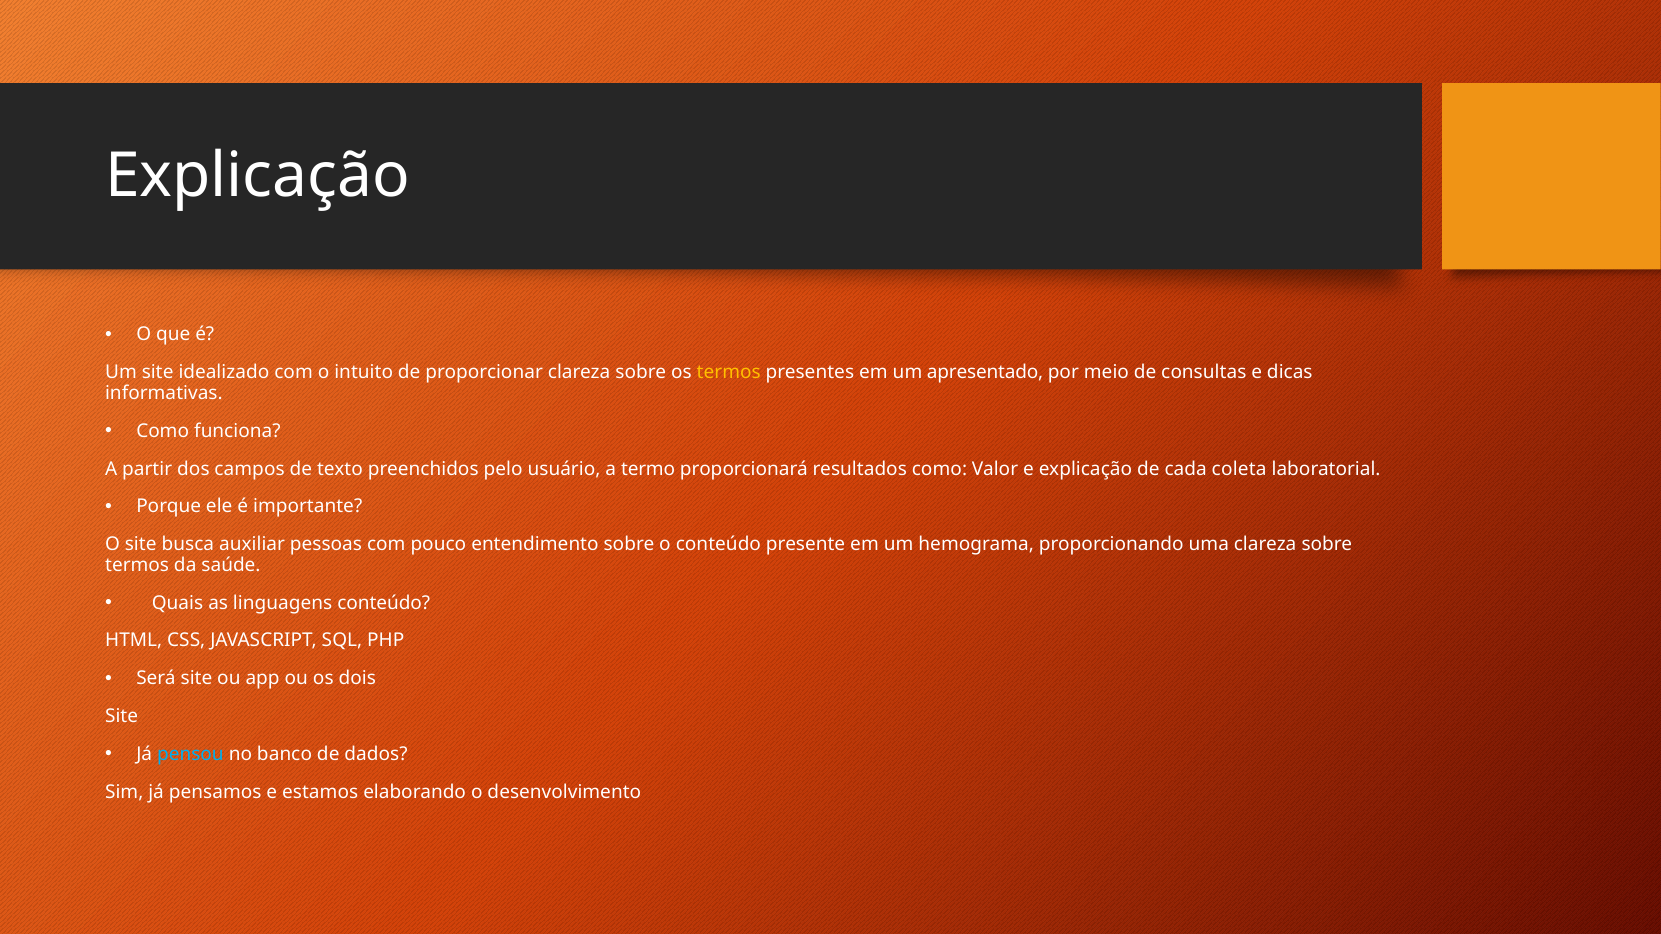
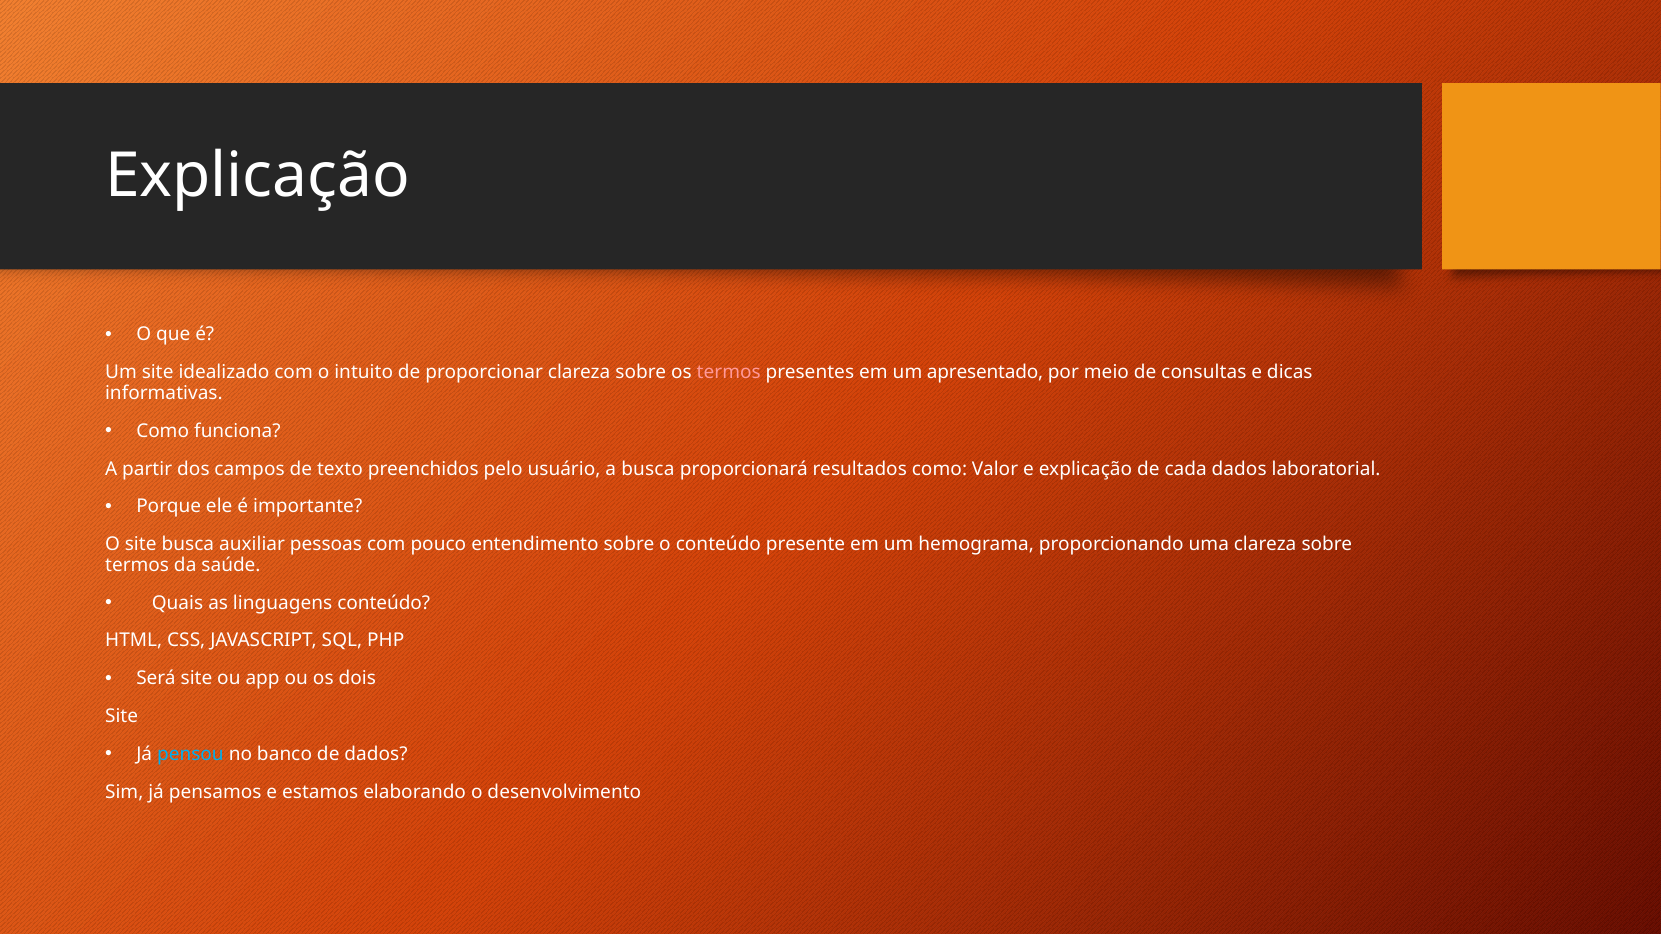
termos at (729, 373) colour: yellow -> pink
a termo: termo -> busca
cada coleta: coleta -> dados
